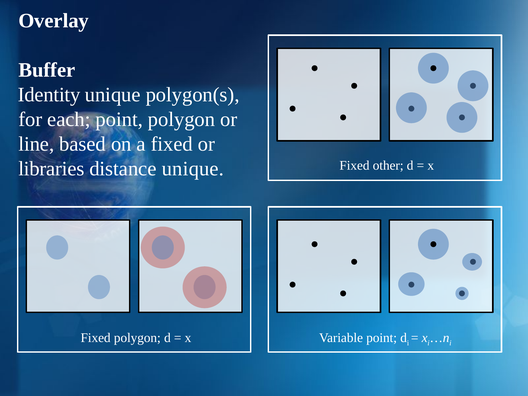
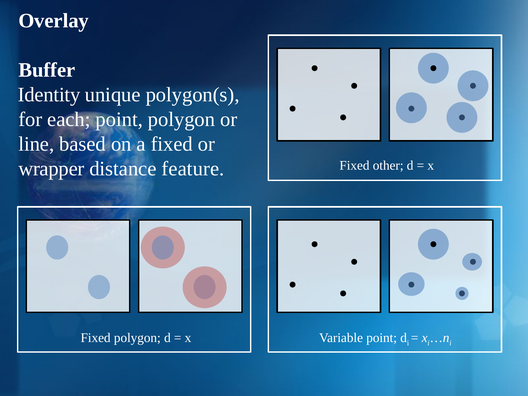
libraries: libraries -> wrapper
distance unique: unique -> feature
